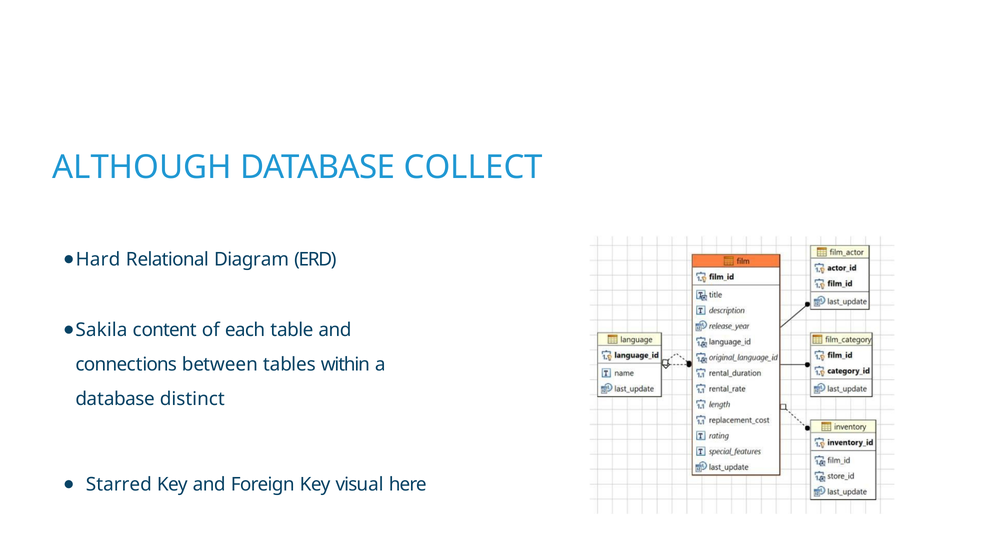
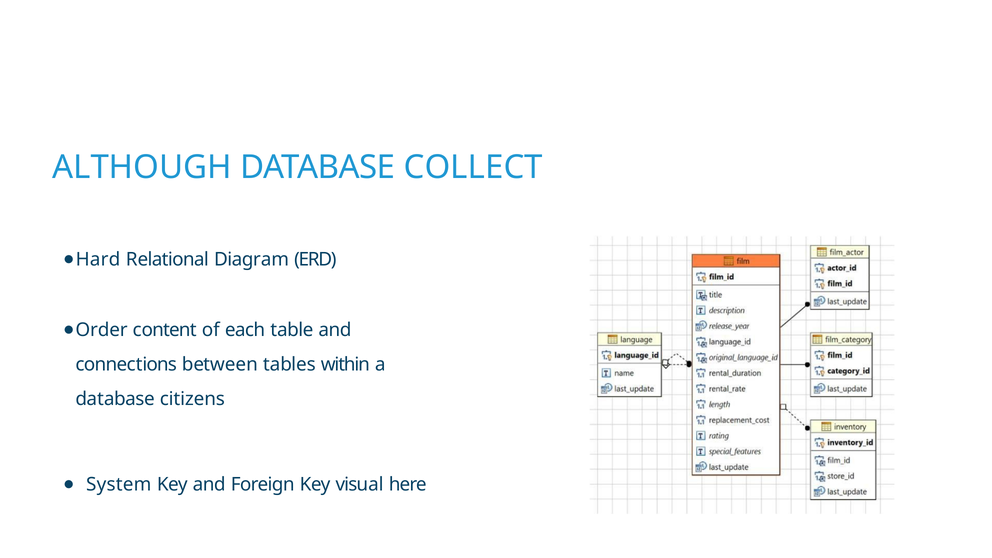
Sakila: Sakila -> Order
distinct: distinct -> citizens
Starred: Starred -> System
